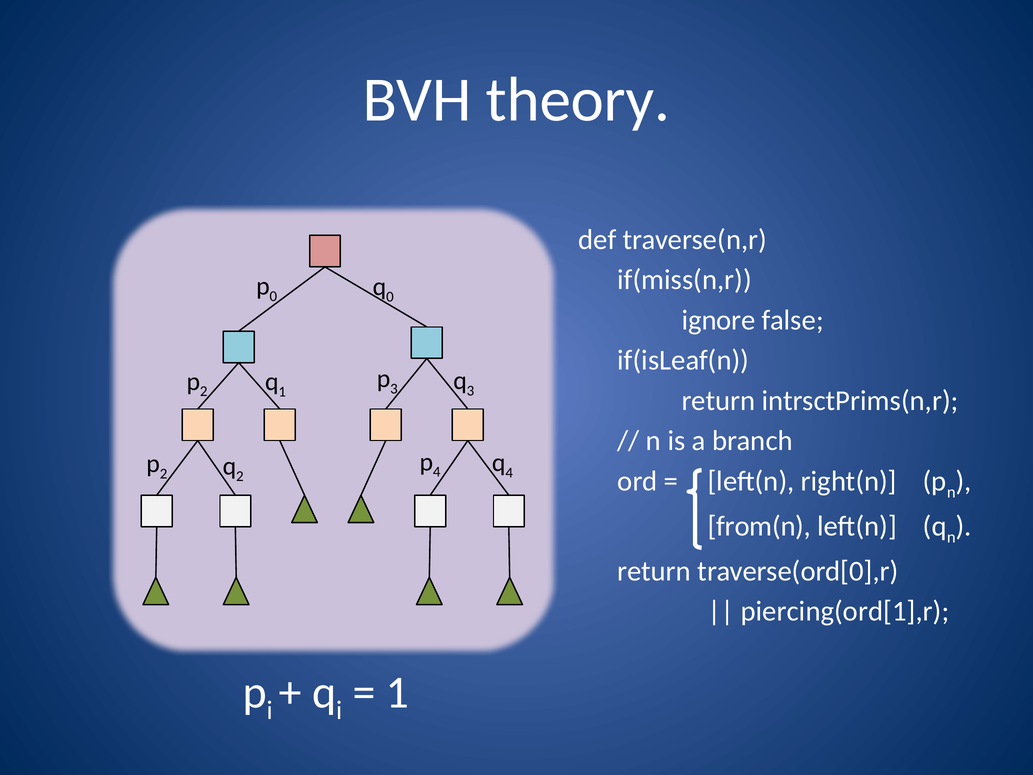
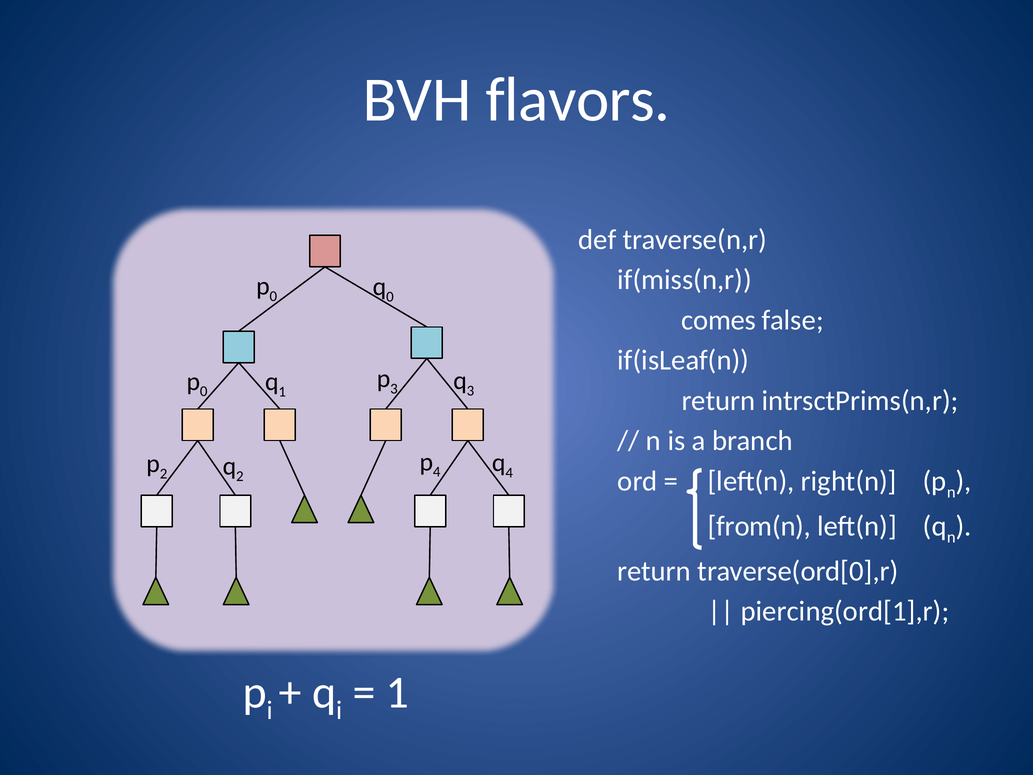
theory: theory -> flavors
ignore: ignore -> comes
2 at (204, 391): 2 -> 0
